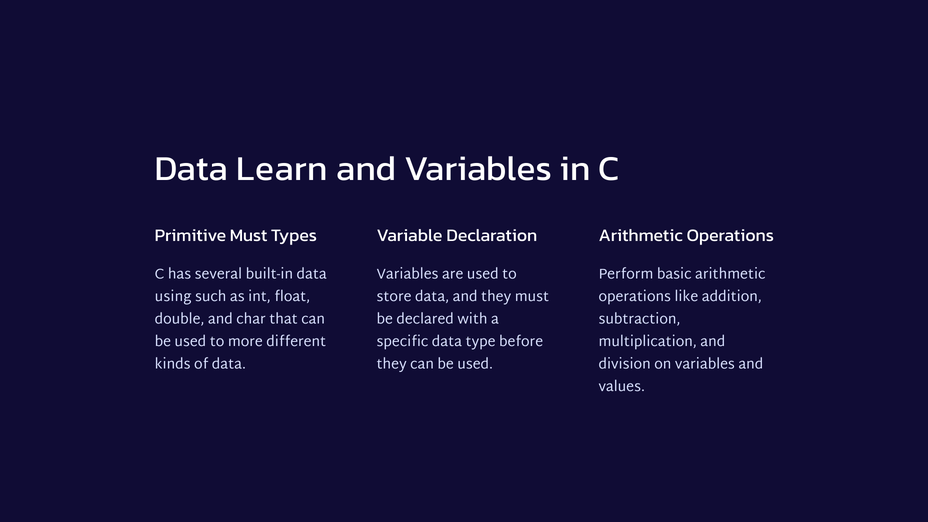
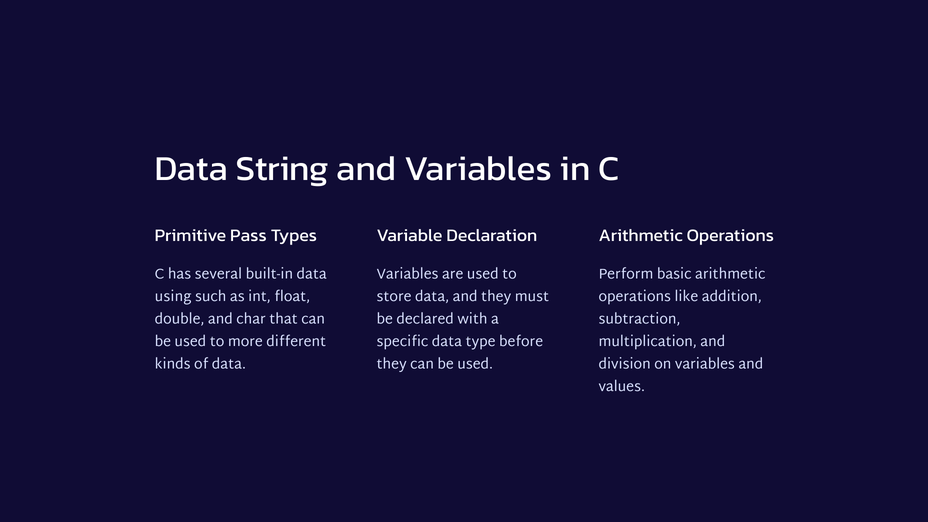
Learn: Learn -> String
Primitive Must: Must -> Pass
